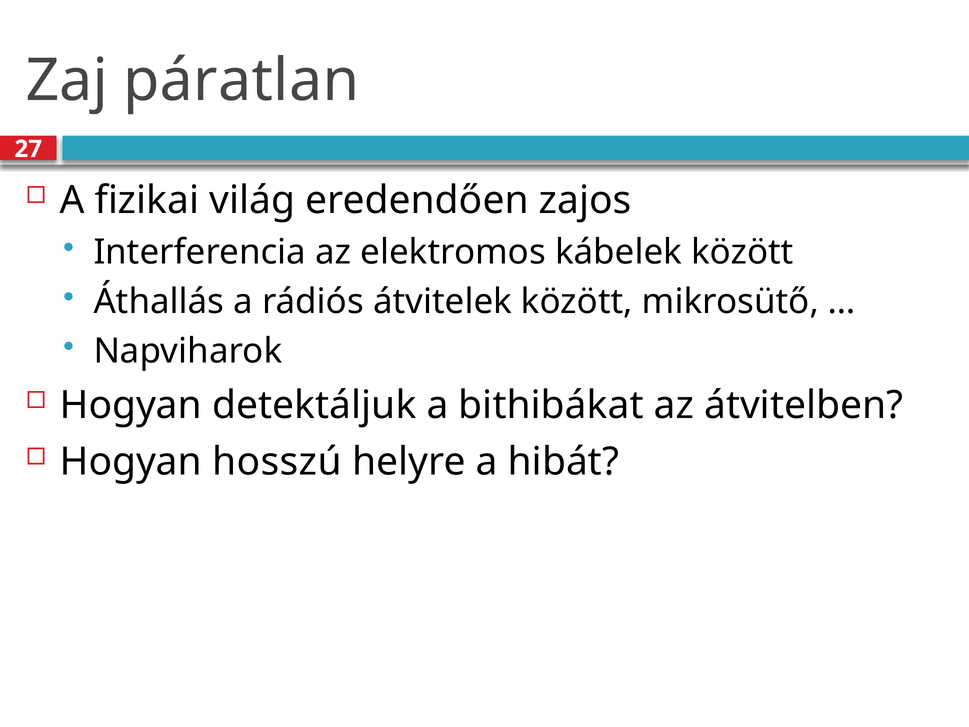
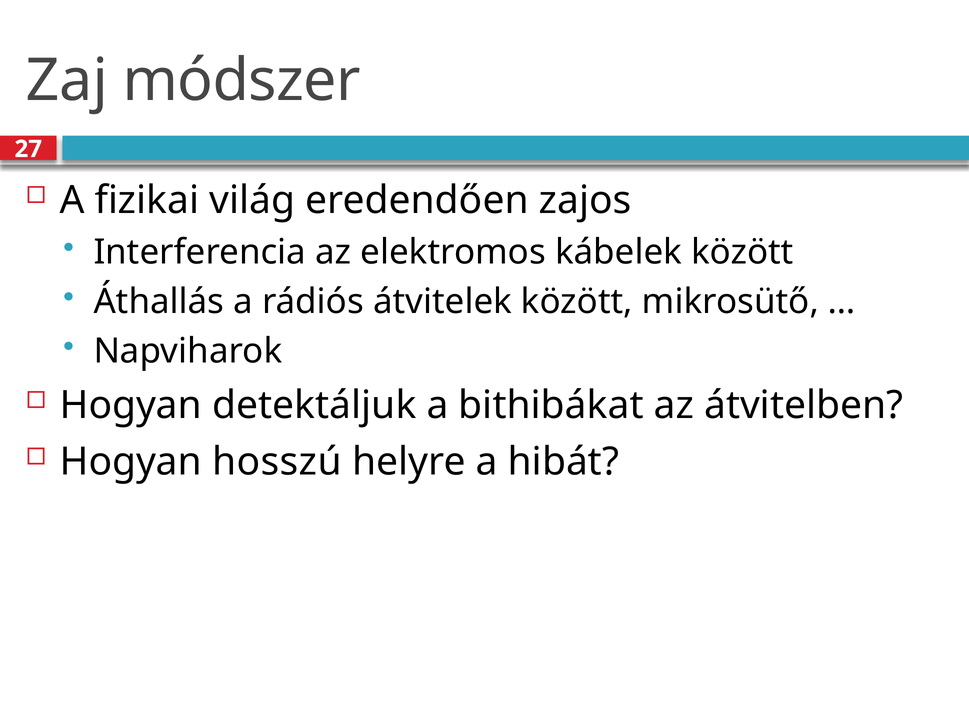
páratlan: páratlan -> módszer
